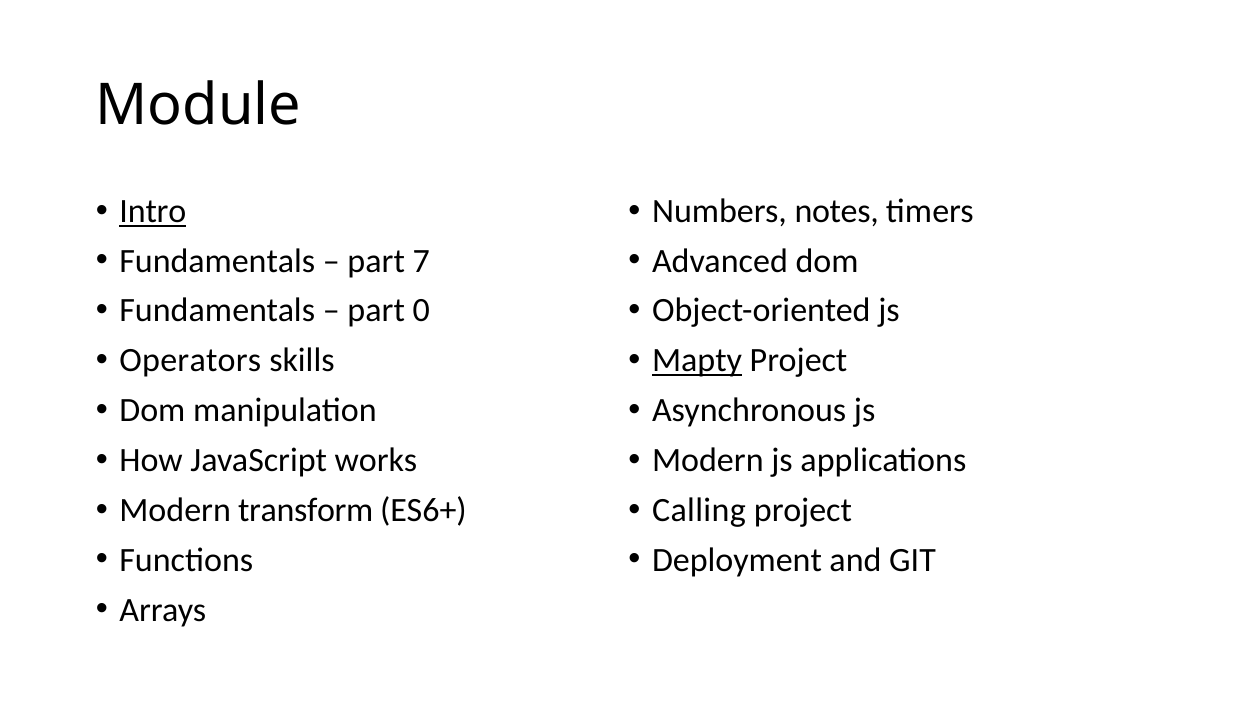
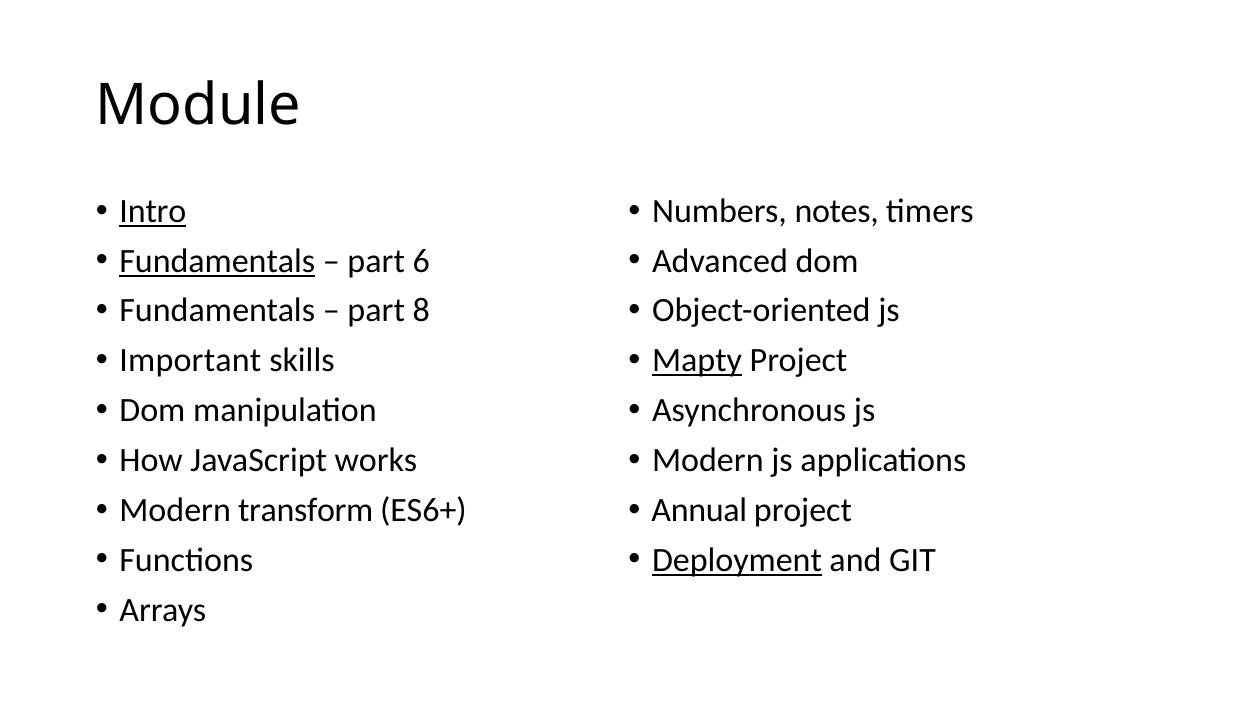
Fundamentals at (217, 261) underline: none -> present
7: 7 -> 6
0: 0 -> 8
Operators: Operators -> Important
Calling: Calling -> Annual
Deployment underline: none -> present
